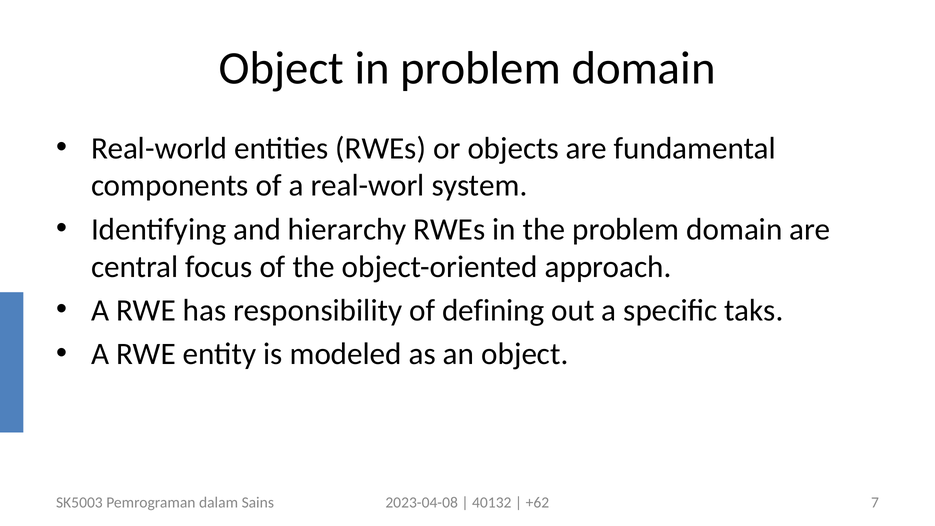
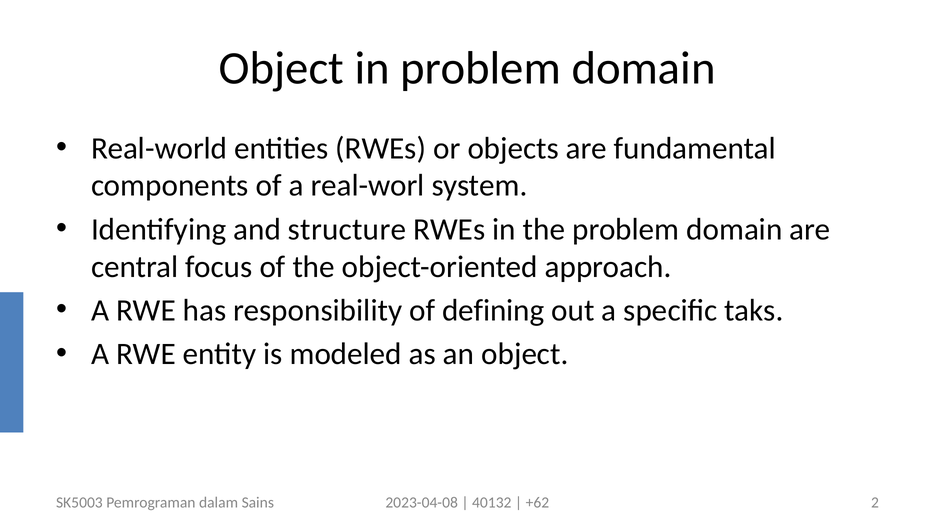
hierarchy: hierarchy -> structure
7: 7 -> 2
